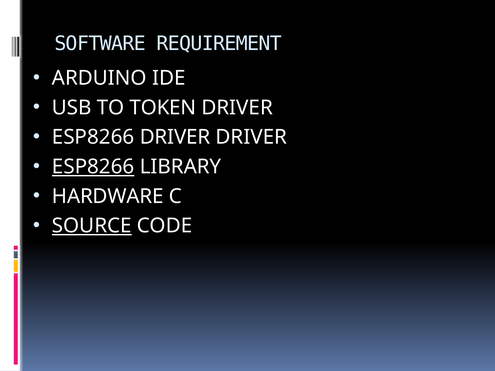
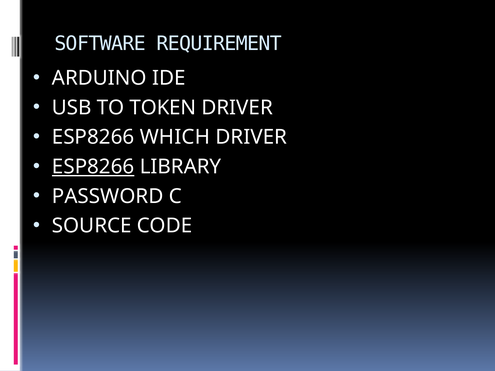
ESP8266 DRIVER: DRIVER -> WHICH
HARDWARE: HARDWARE -> PASSWORD
SOURCE underline: present -> none
